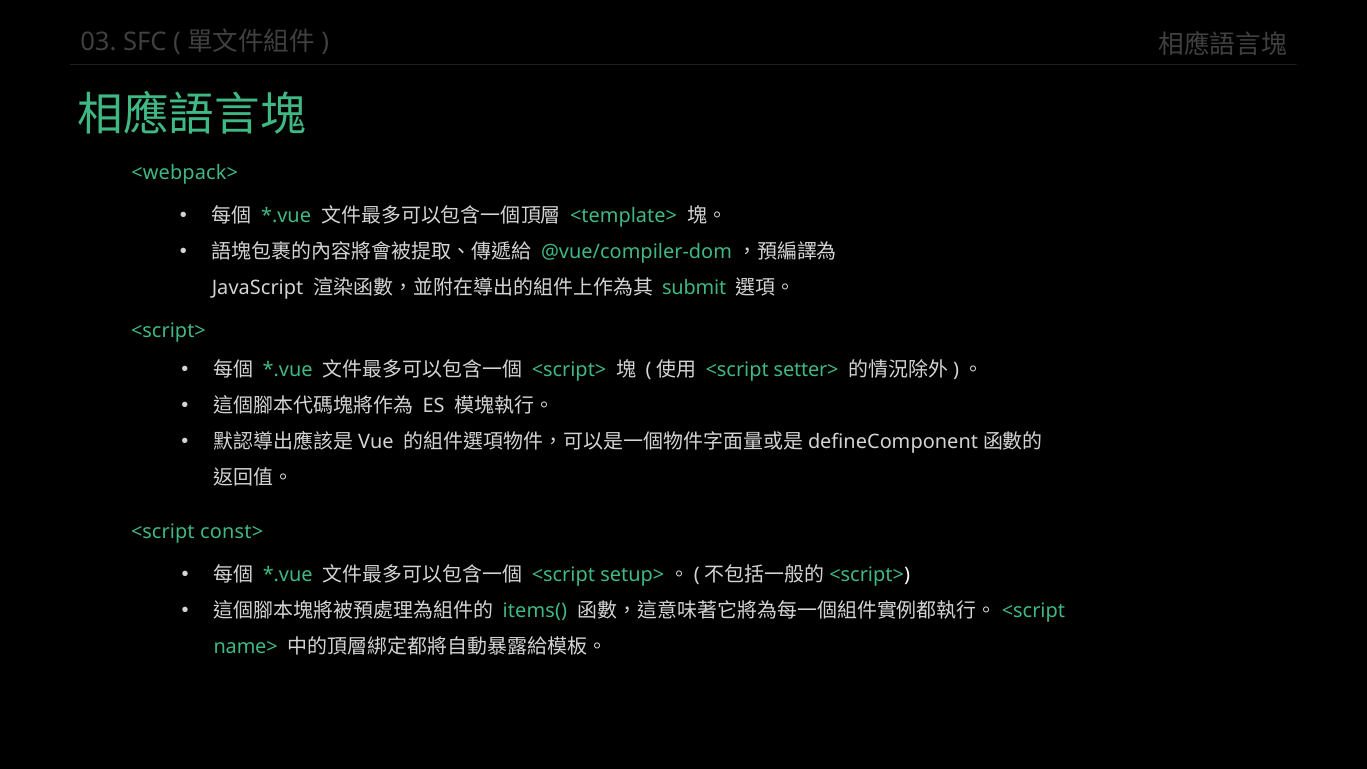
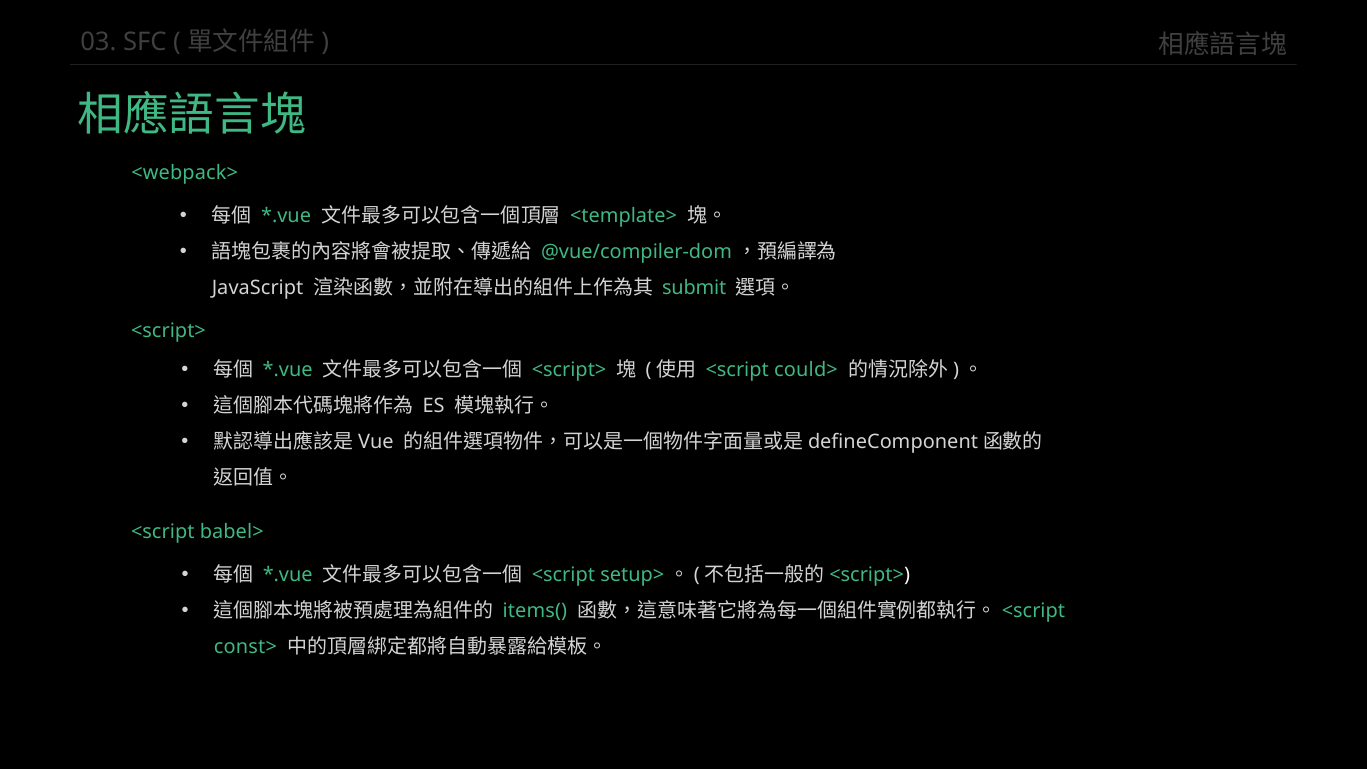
setter>: setter> -> could>
const>: const> -> babel>
name>: name> -> const>
